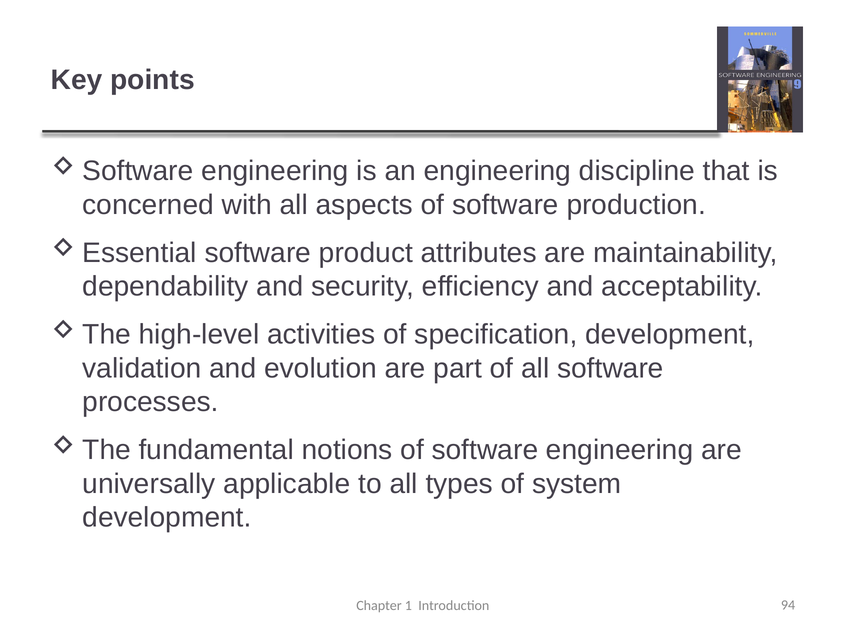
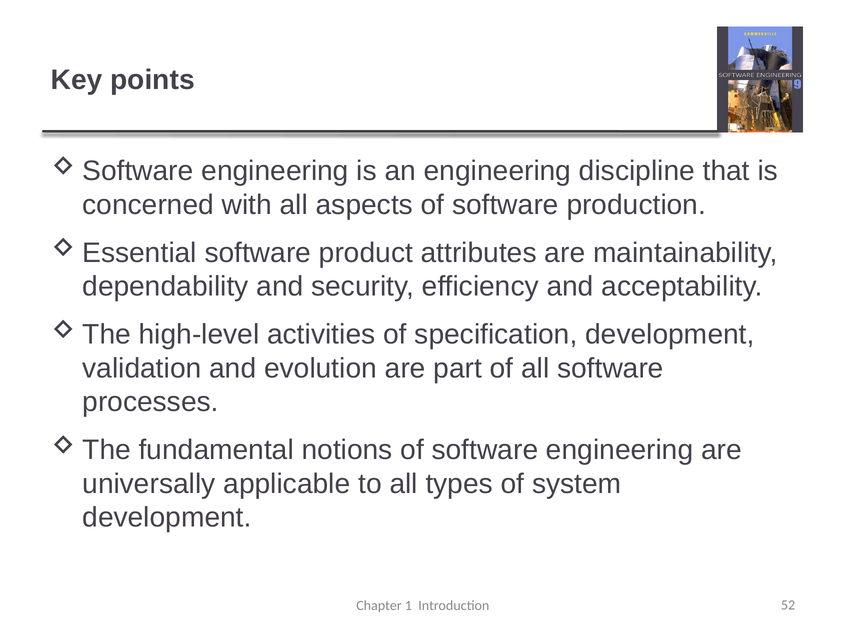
94: 94 -> 52
